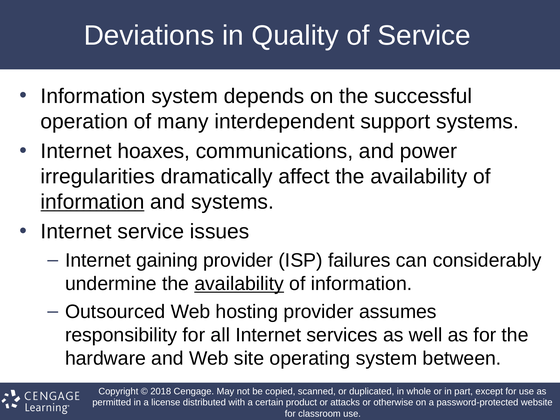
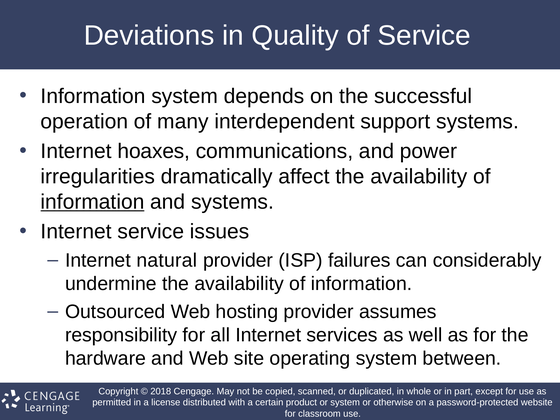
gaining: gaining -> natural
availability at (239, 284) underline: present -> none
attacks at (345, 402): attacks -> system
